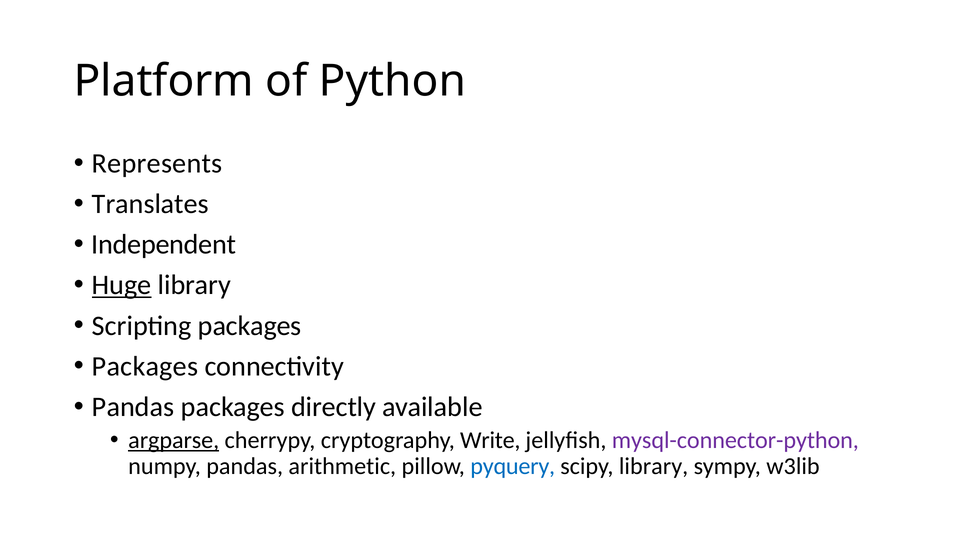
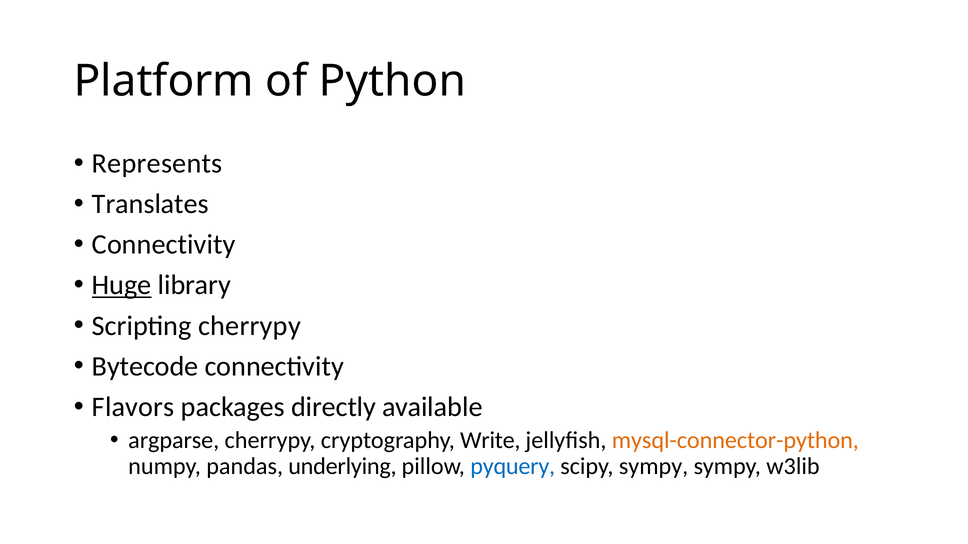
Independent at (164, 245): Independent -> Connectivity
Scripting packages: packages -> cherrypy
Packages at (145, 367): Packages -> Bytecode
Pandas at (133, 407): Pandas -> Flavors
argparse underline: present -> none
mysql-connector-python colour: purple -> orange
arithmetic: arithmetic -> underlying
scipy library: library -> sympy
